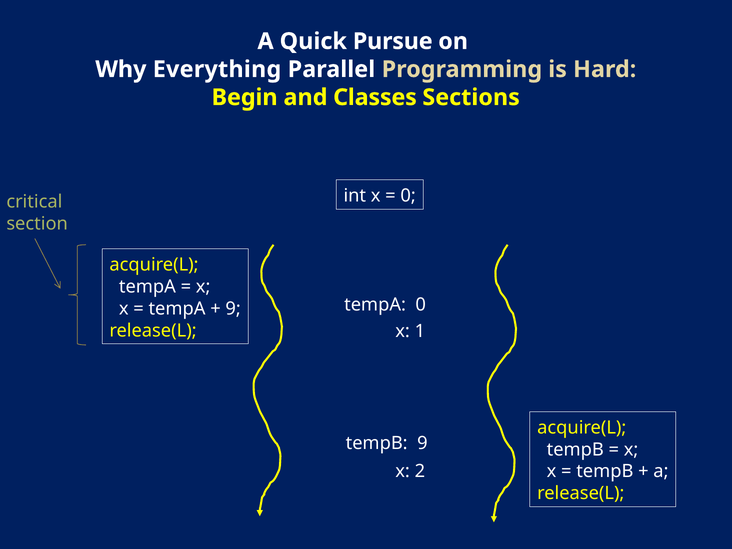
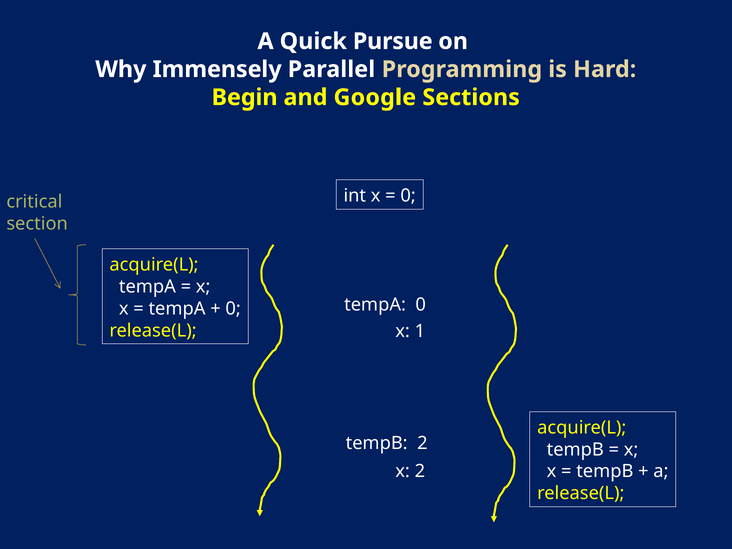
Everything: Everything -> Immensely
Classes: Classes -> Google
9 at (233, 309): 9 -> 0
tempB 9: 9 -> 2
